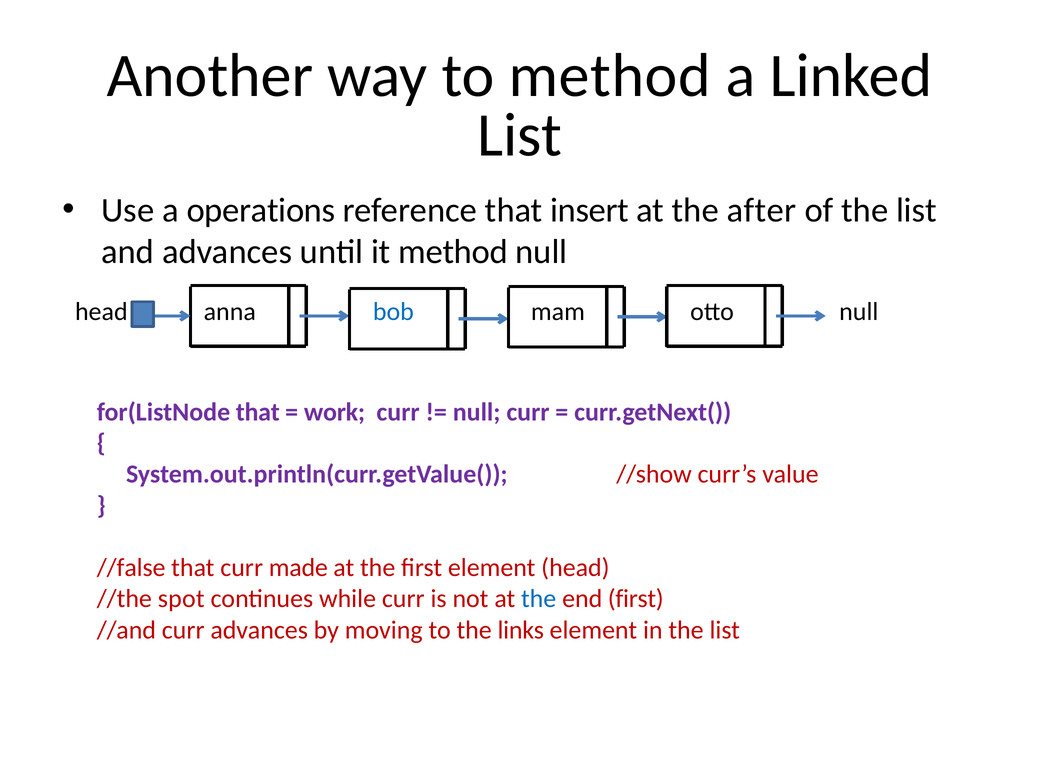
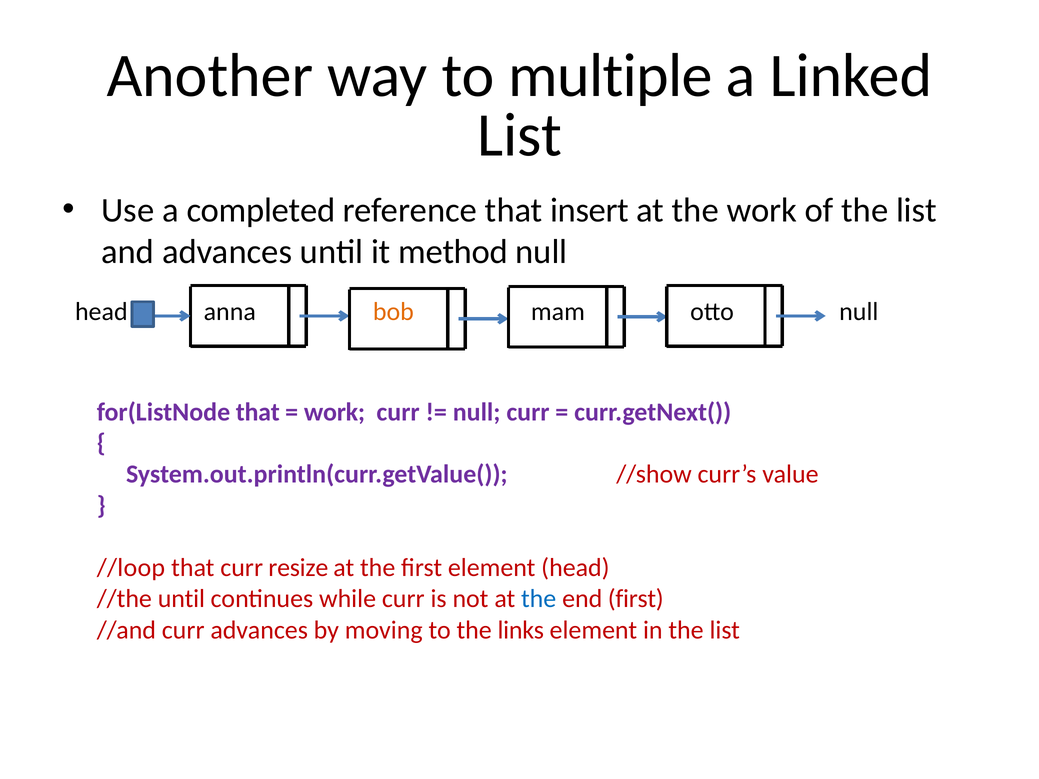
to method: method -> multiple
operations: operations -> completed
the after: after -> work
bob colour: blue -> orange
//false: //false -> //loop
made: made -> resize
//the spot: spot -> until
